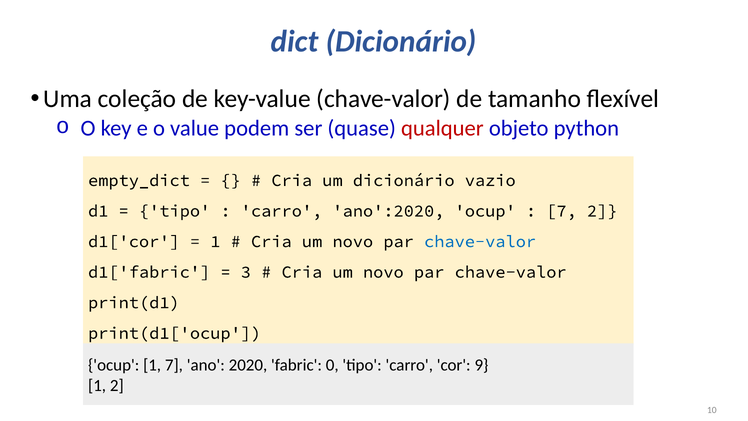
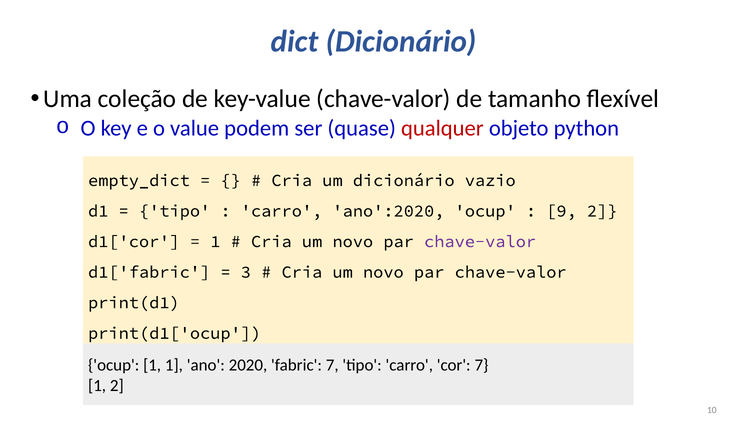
7 at (562, 211): 7 -> 9
chave-valor at (480, 241) colour: blue -> purple
1 7: 7 -> 1
fabric 0: 0 -> 7
cor 9: 9 -> 7
